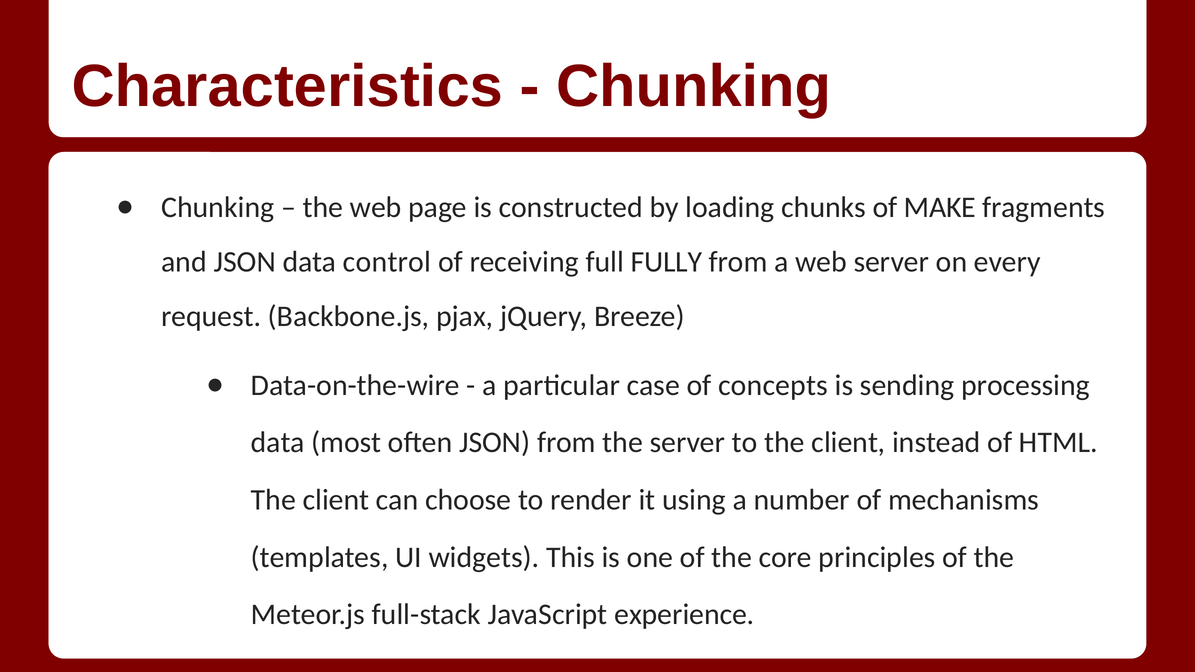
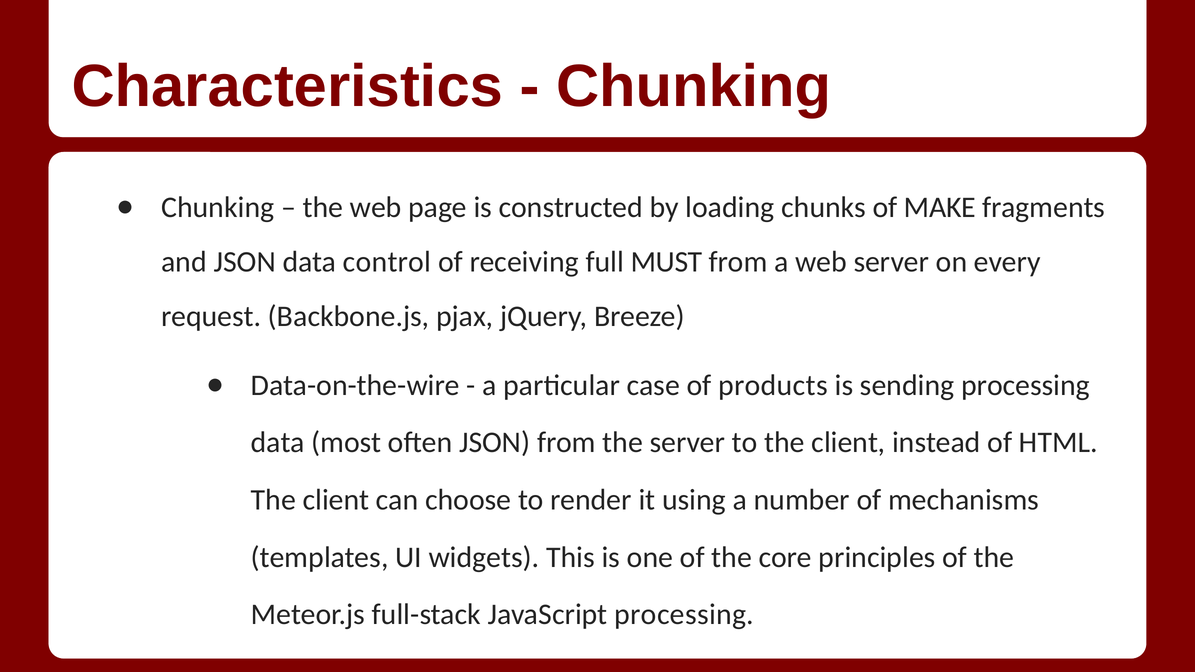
FULLY: FULLY -> MUST
concepts: concepts -> products
JavaScript experience: experience -> processing
